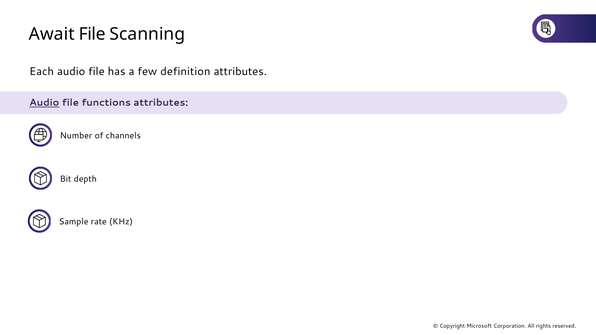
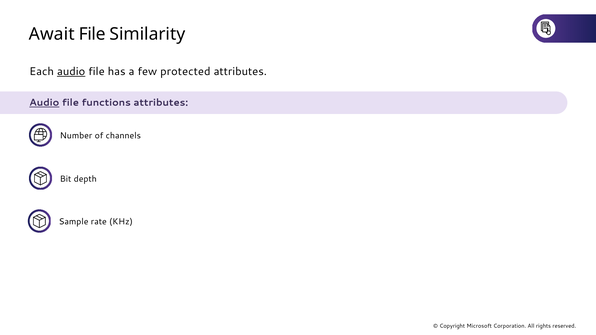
Scanning: Scanning -> Similarity
audio at (71, 72) underline: none -> present
definition: definition -> protected
